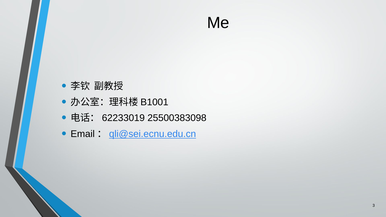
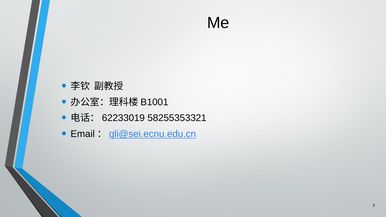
25500383098: 25500383098 -> 58255353321
